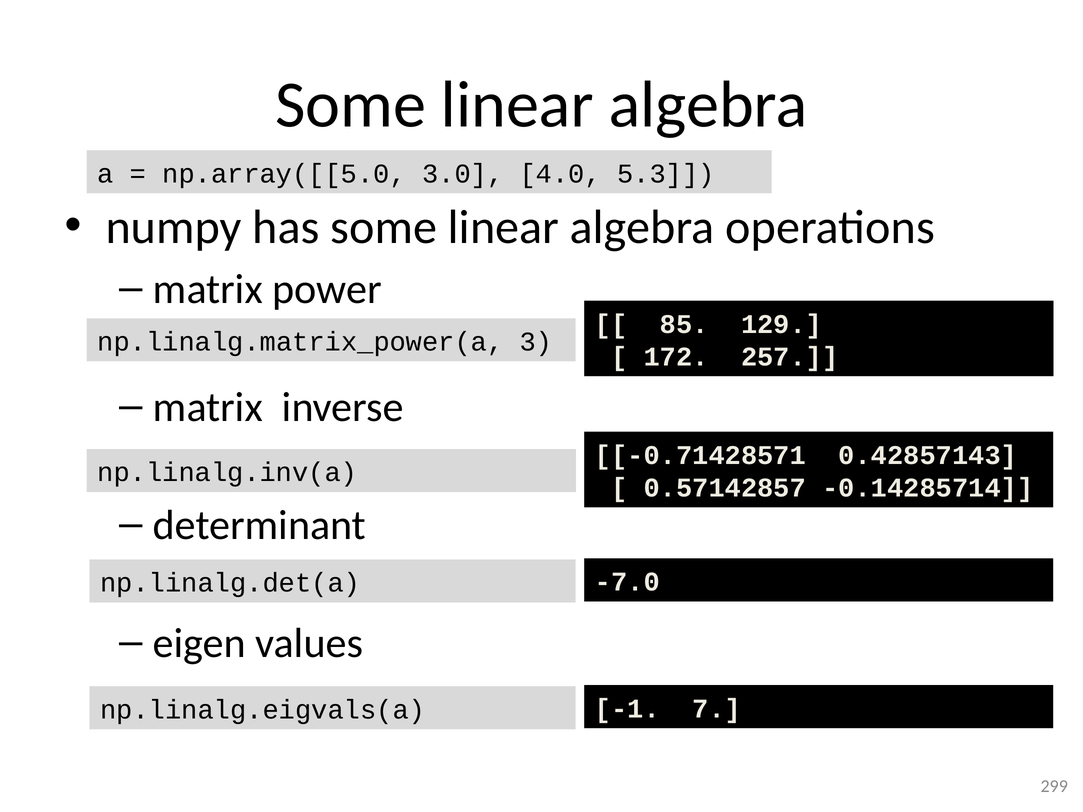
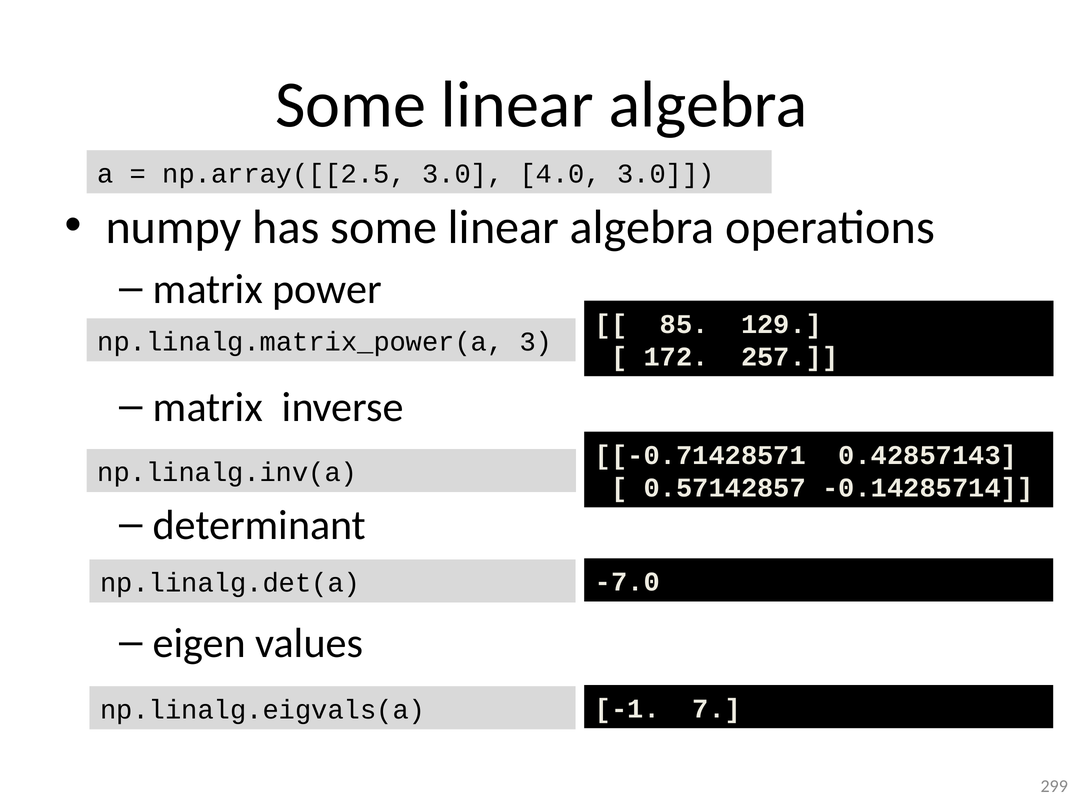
np.array([[5.0: np.array([[5.0 -> np.array([[2.5
4.0 5.3: 5.3 -> 3.0
